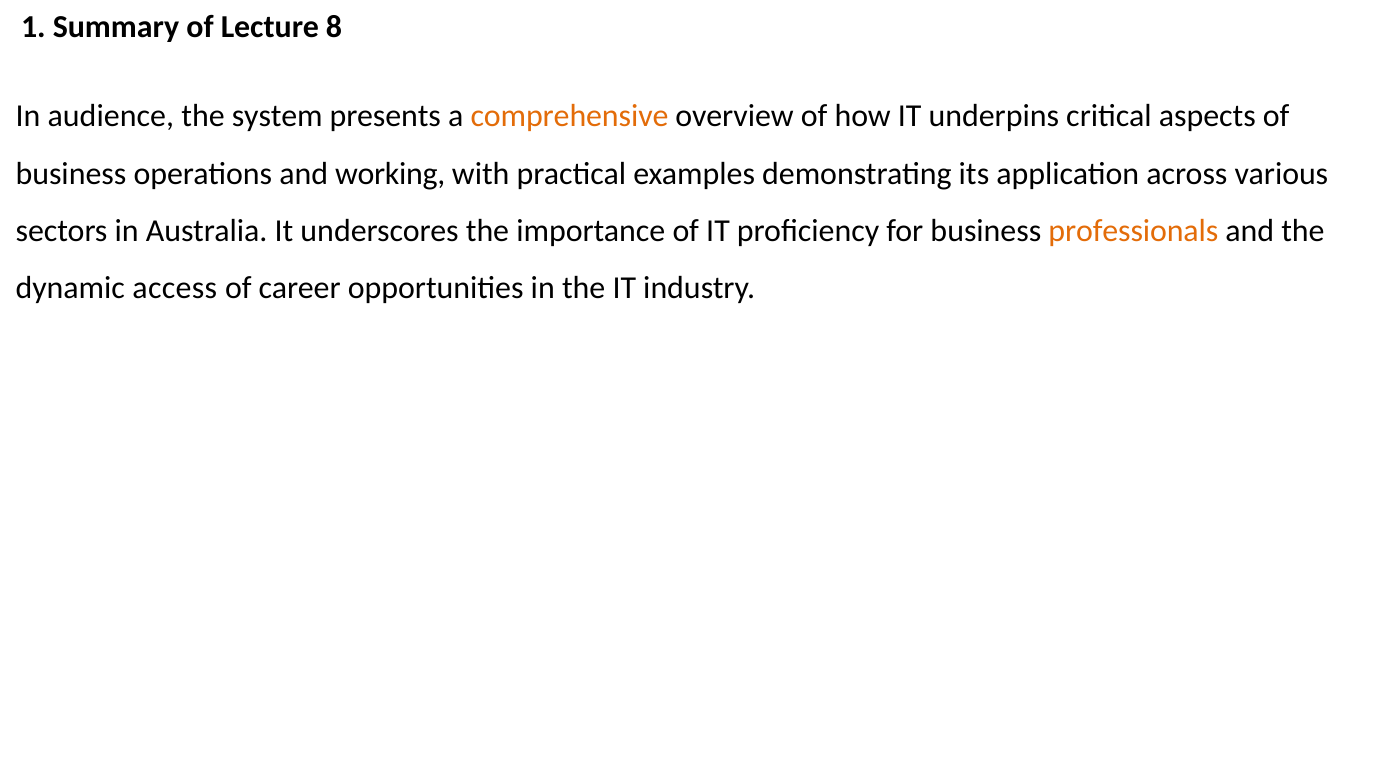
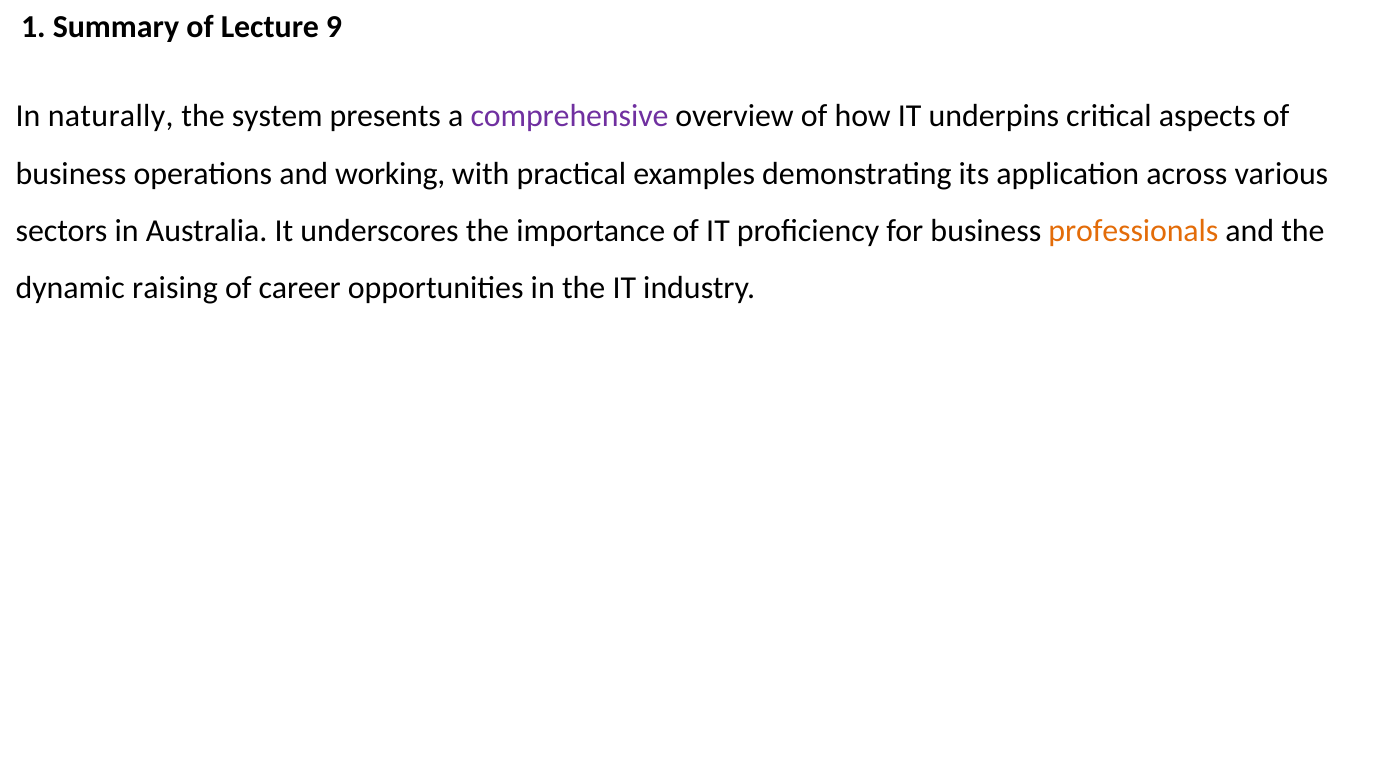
8: 8 -> 9
audience: audience -> naturally
comprehensive colour: orange -> purple
access: access -> raising
